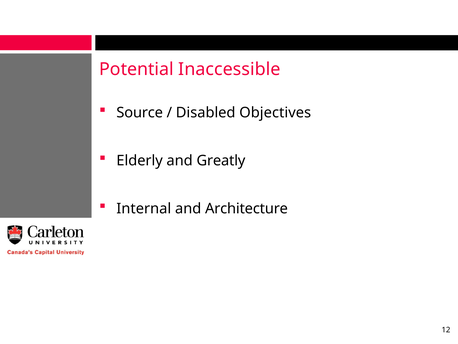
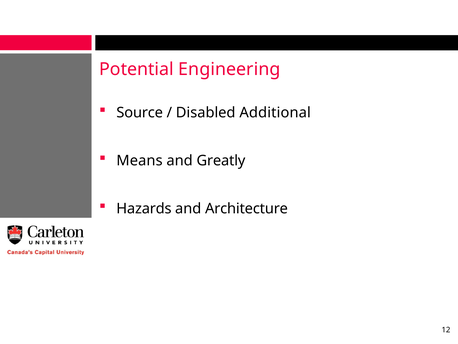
Inaccessible: Inaccessible -> Engineering
Objectives: Objectives -> Additional
Elderly: Elderly -> Means
Internal: Internal -> Hazards
